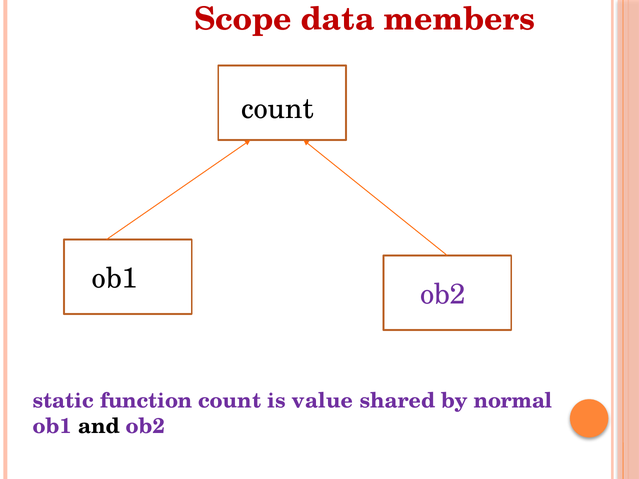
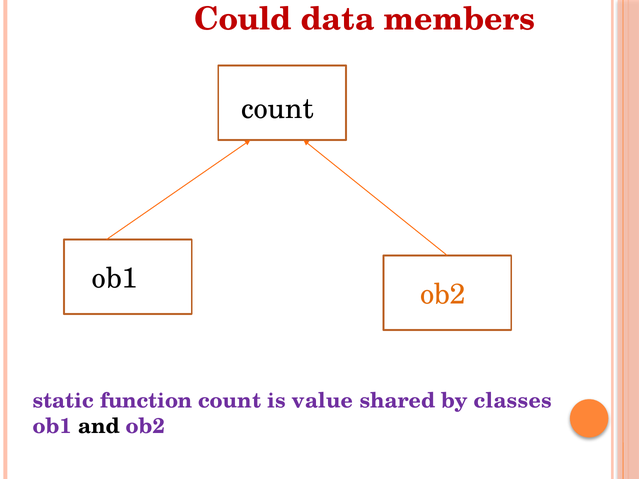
Scope: Scope -> Could
ob2 at (443, 295) colour: purple -> orange
normal: normal -> classes
